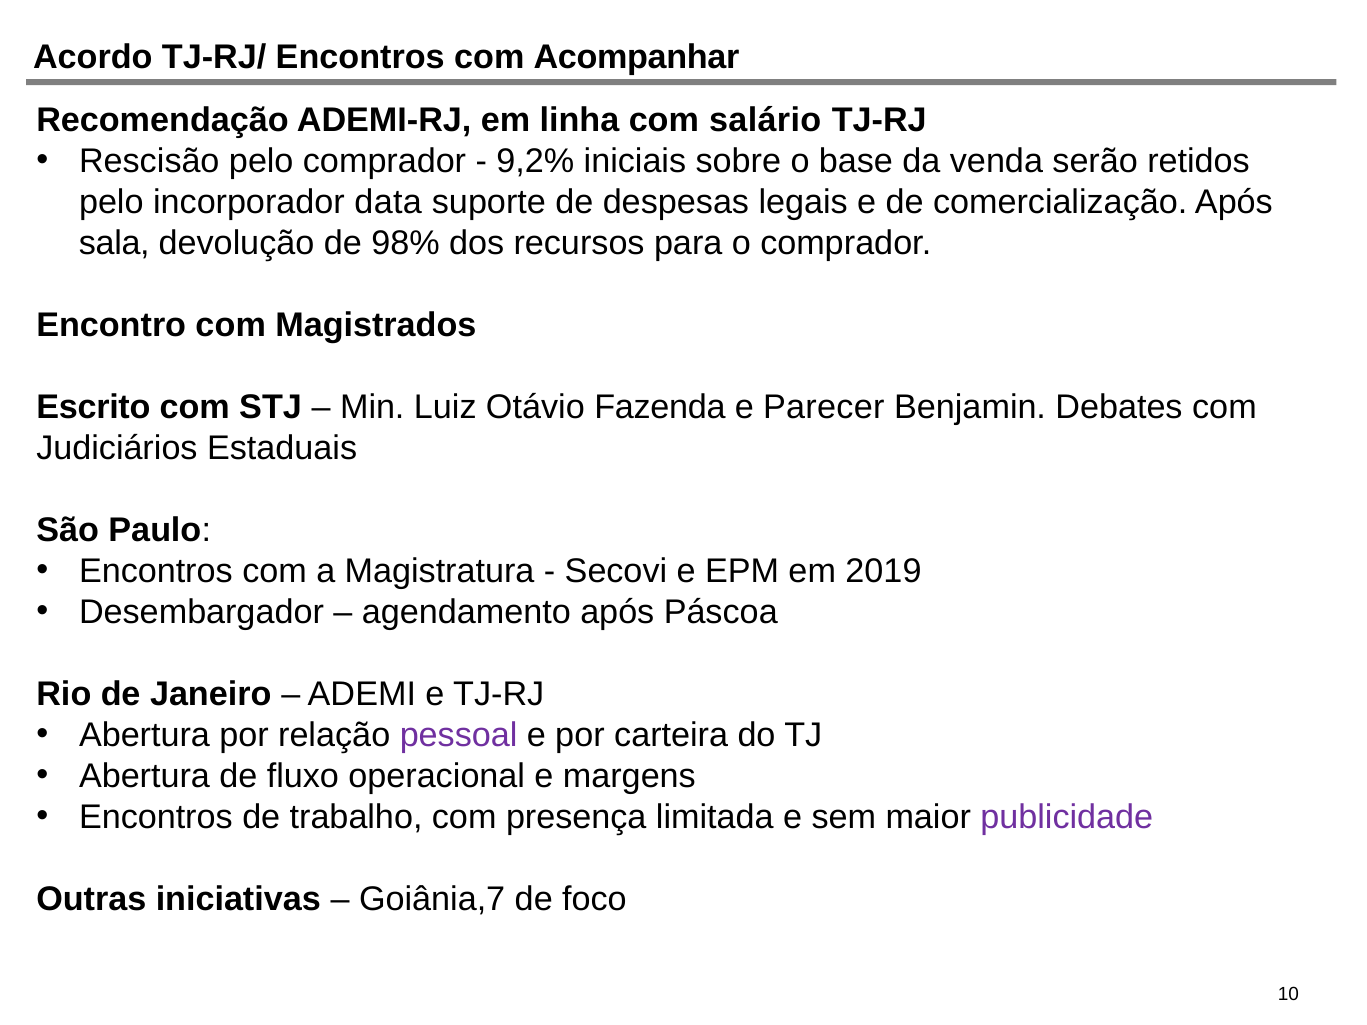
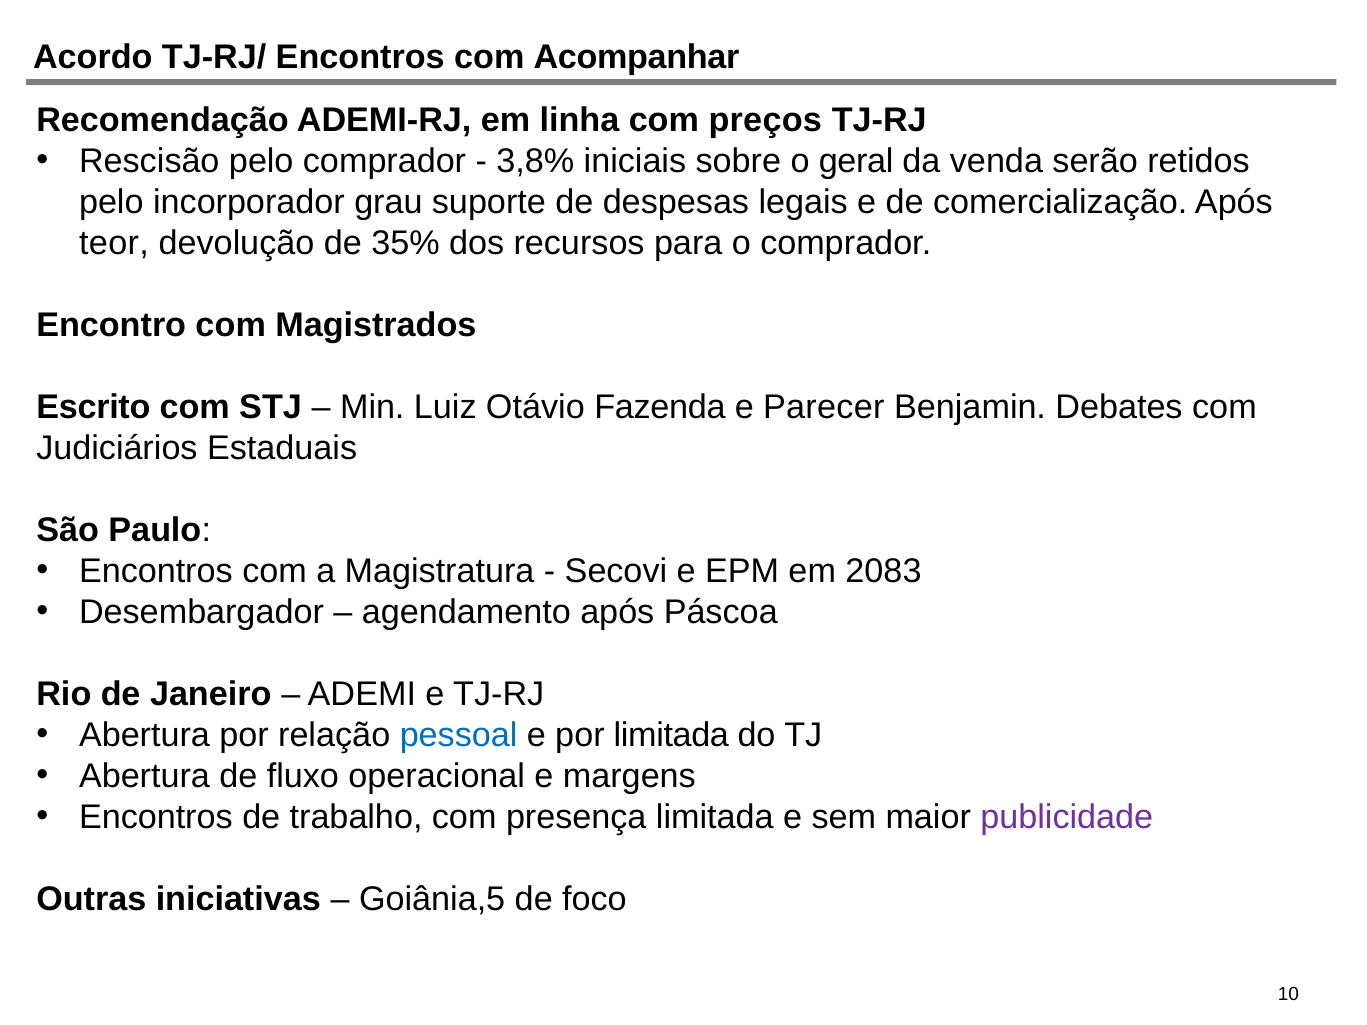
salário: salário -> preços
9,2%: 9,2% -> 3,8%
base: base -> geral
data: data -> grau
sala: sala -> teor
98%: 98% -> 35%
2019: 2019 -> 2083
pessoal colour: purple -> blue
por carteira: carteira -> limitada
Goiânia,7: Goiânia,7 -> Goiânia,5
